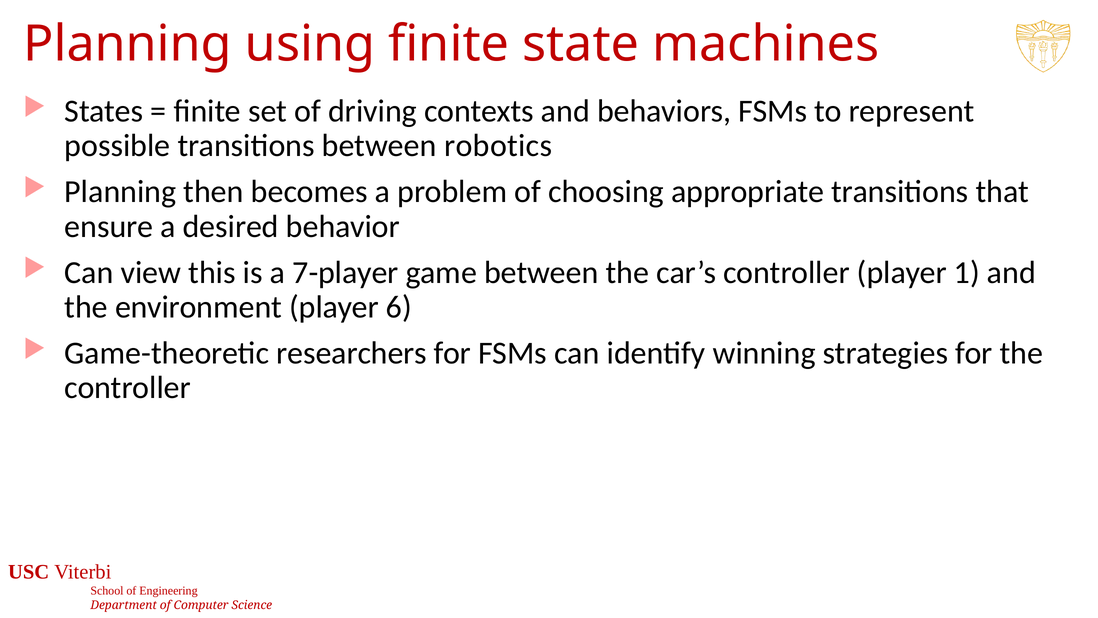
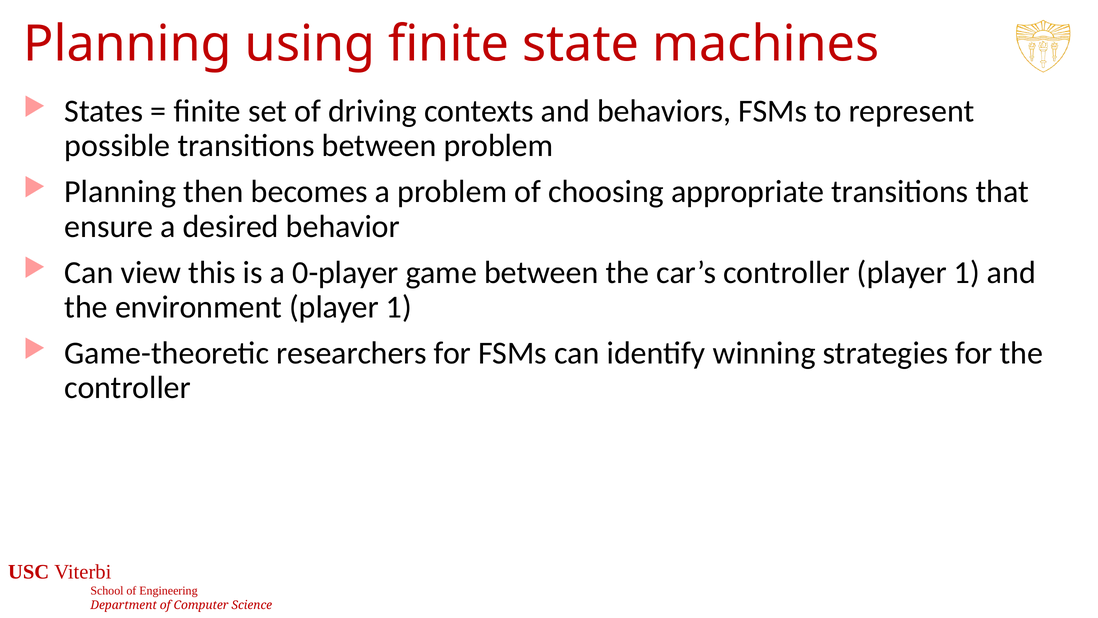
between robotics: robotics -> problem
7-player: 7-player -> 0-player
environment player 6: 6 -> 1
